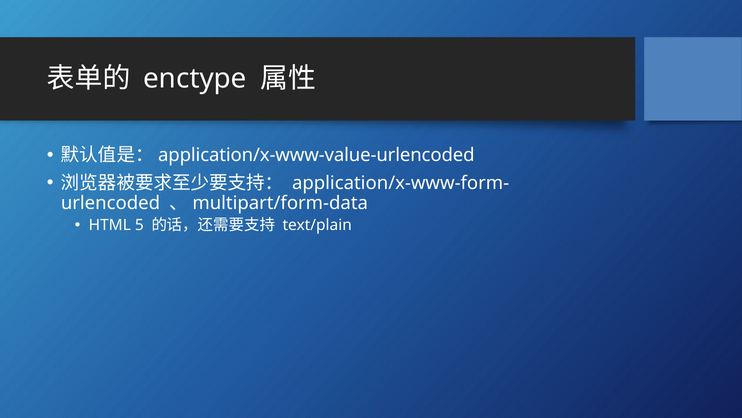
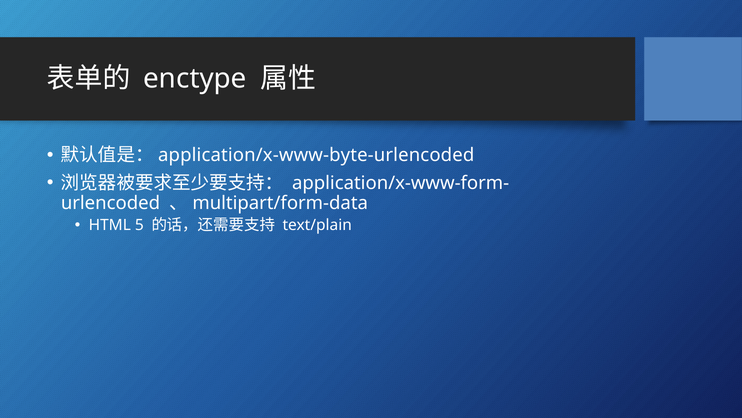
application/x-www-value-urlencoded: application/x-www-value-urlencoded -> application/x-www-byte-urlencoded
